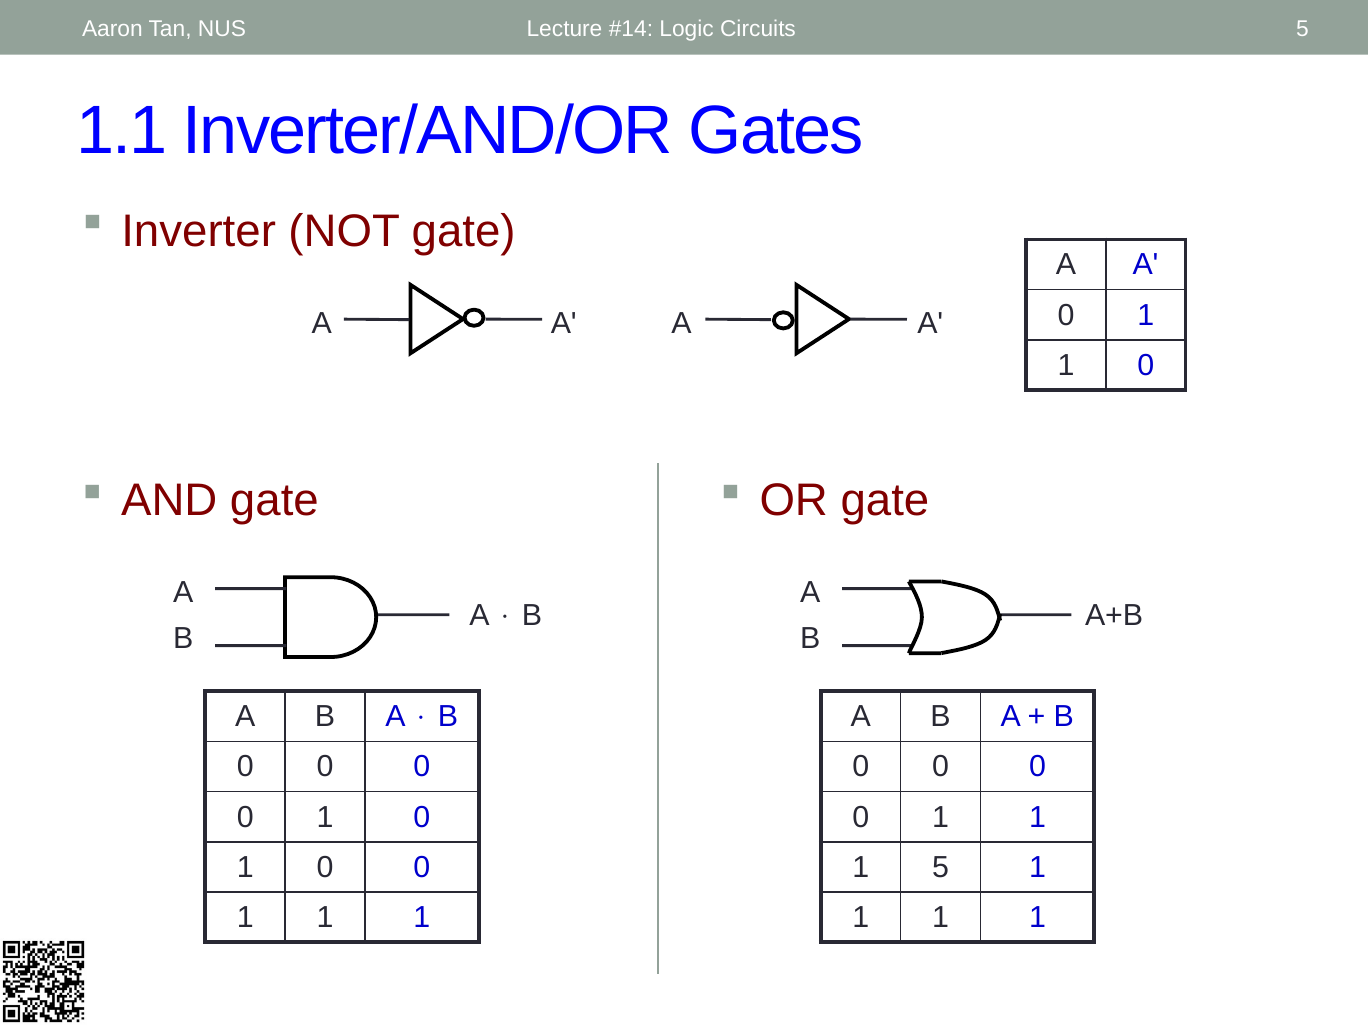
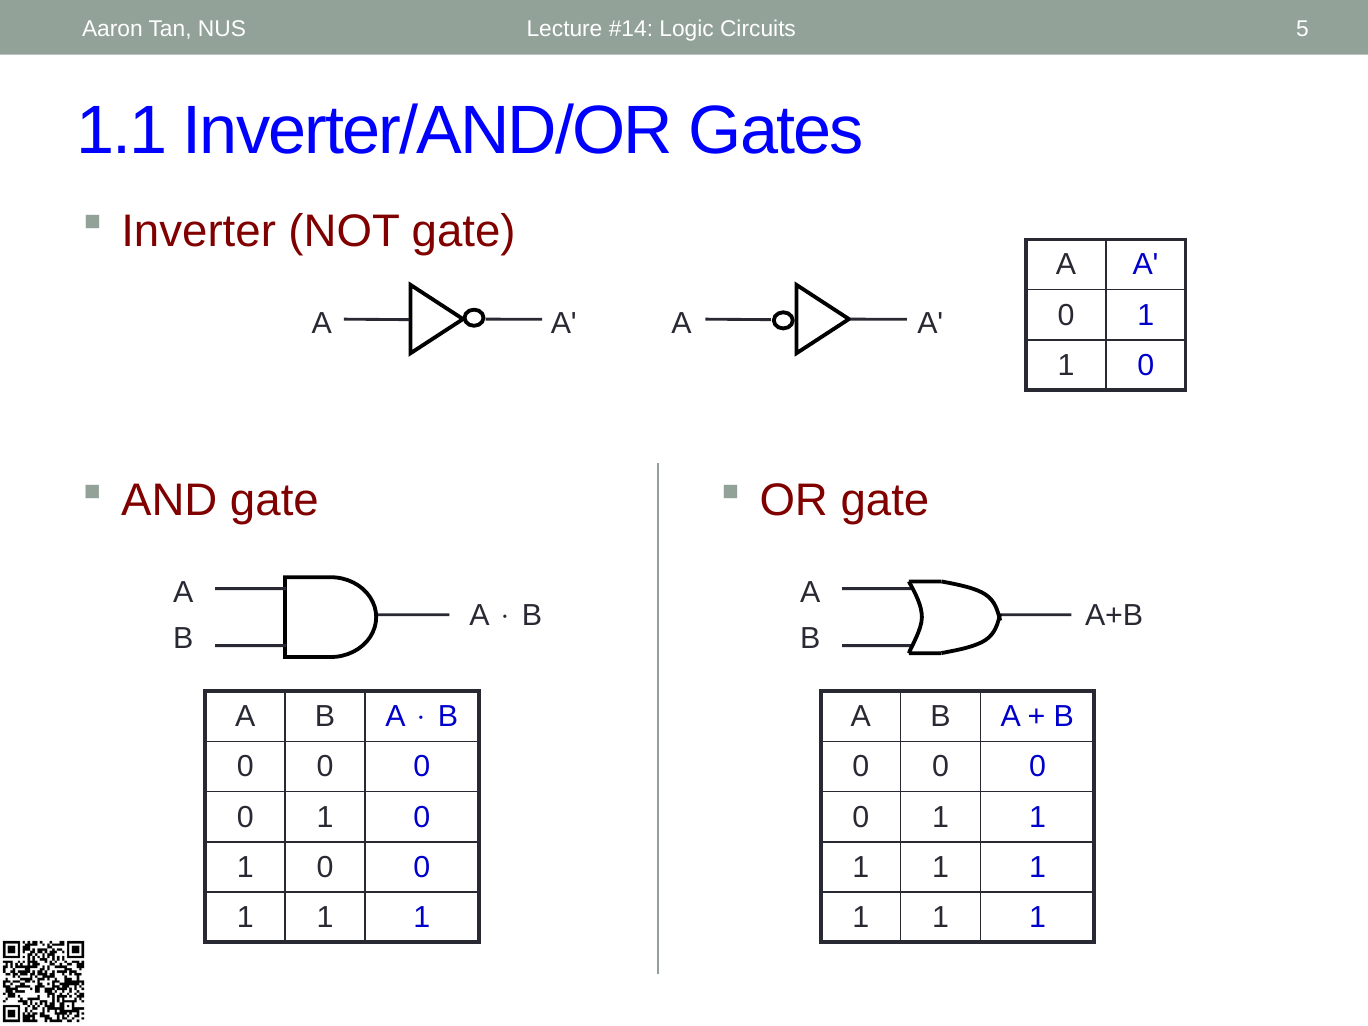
5 at (941, 867): 5 -> 1
